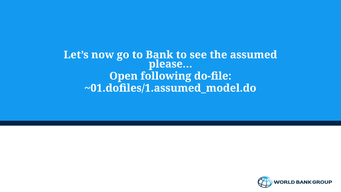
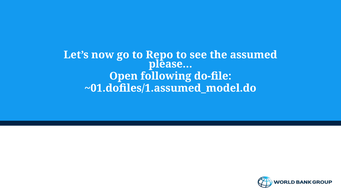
Bank: Bank -> Repo
